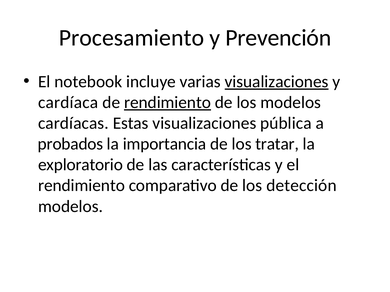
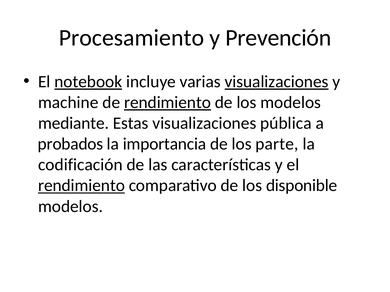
notebook underline: none -> present
cardíaca: cardíaca -> machine
cardíacas: cardíacas -> mediante
tratar: tratar -> parte
exploratorio: exploratorio -> codificación
rendimiento at (81, 186) underline: none -> present
detección: detección -> disponible
